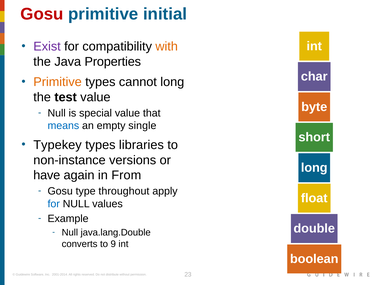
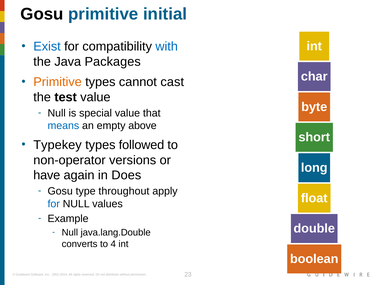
Gosu at (42, 14) colour: red -> black
Exist colour: purple -> blue
with colour: orange -> blue
Properties: Properties -> Packages
cannot long: long -> cast
single: single -> above
libraries: libraries -> followed
non-instance: non-instance -> non-operator
From: From -> Does
9: 9 -> 4
